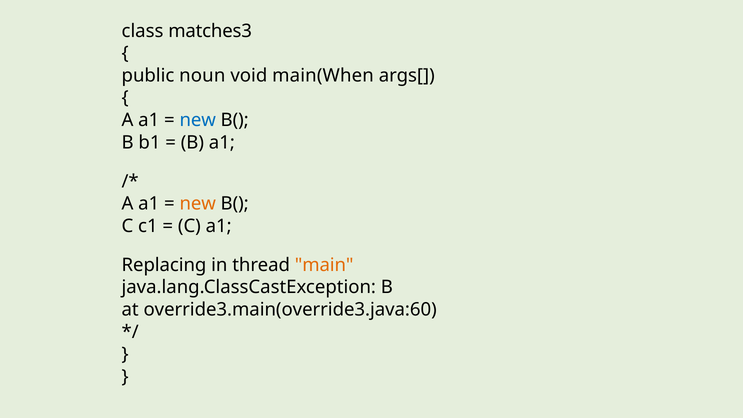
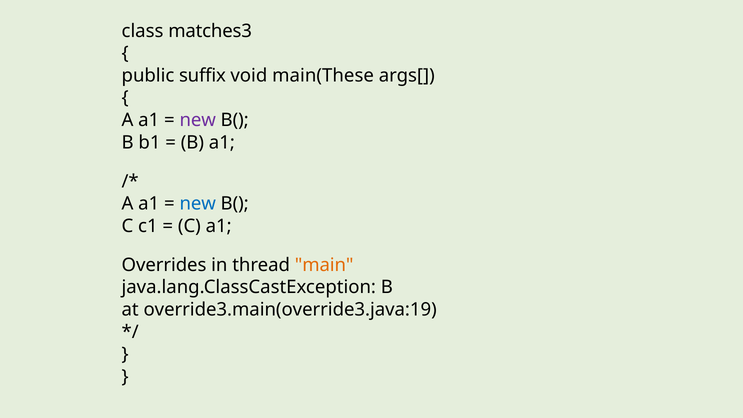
noun: noun -> suffix
main(When: main(When -> main(These
new at (198, 120) colour: blue -> purple
new at (198, 204) colour: orange -> blue
Replacing: Replacing -> Overrides
override3.main(override3.java:60: override3.main(override3.java:60 -> override3.main(override3.java:19
